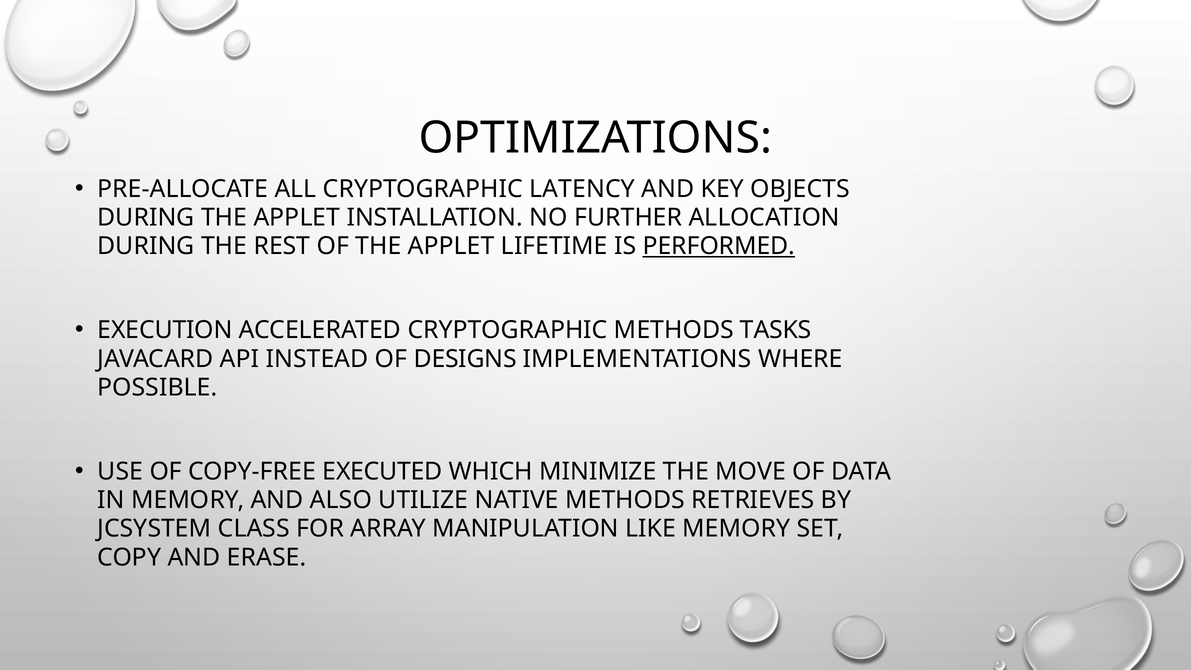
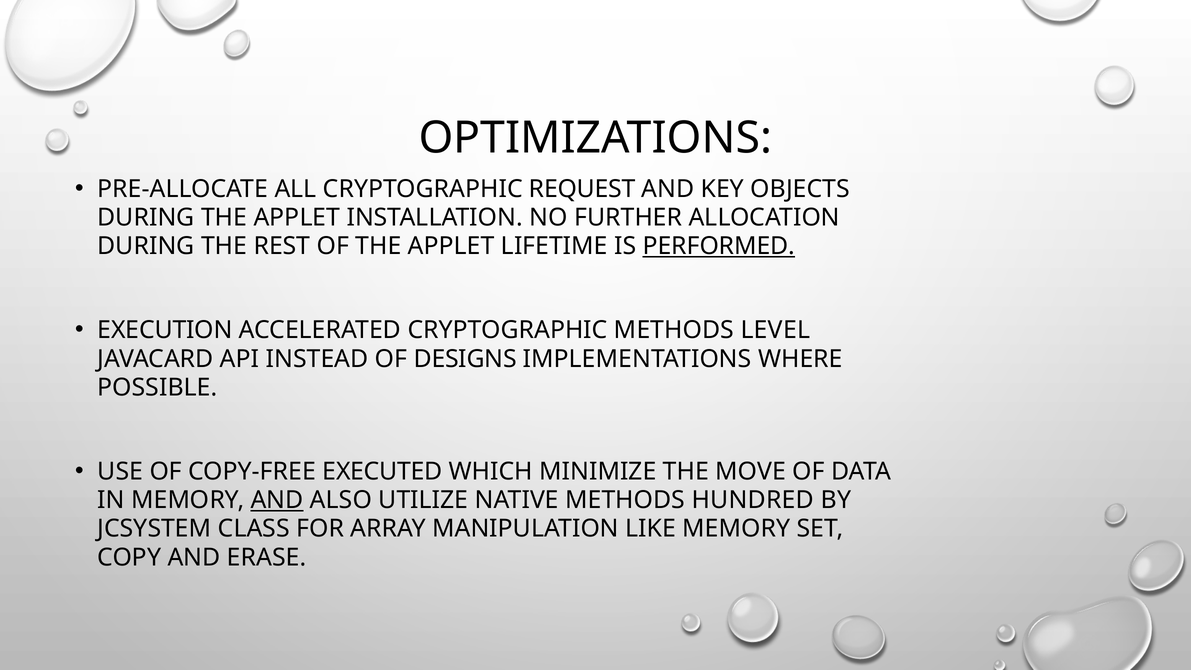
LATENCY: LATENCY -> REQUEST
TASKS: TASKS -> LEVEL
AND at (277, 500) underline: none -> present
RETRIEVES: RETRIEVES -> HUNDRED
